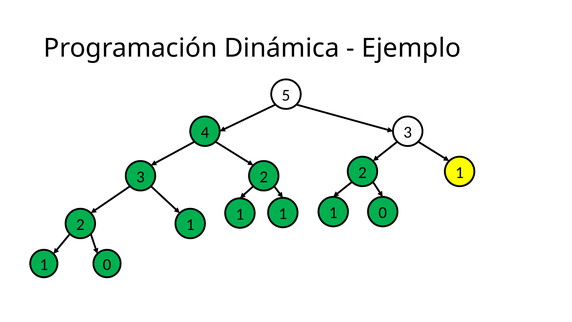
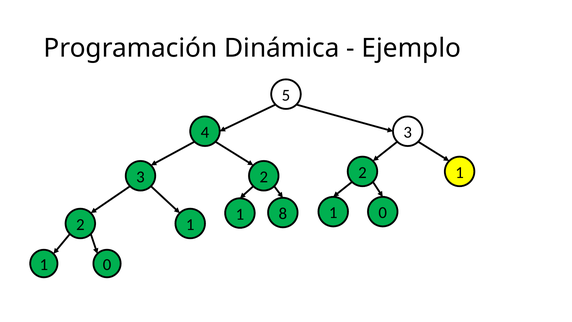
1 at (283, 214): 1 -> 8
